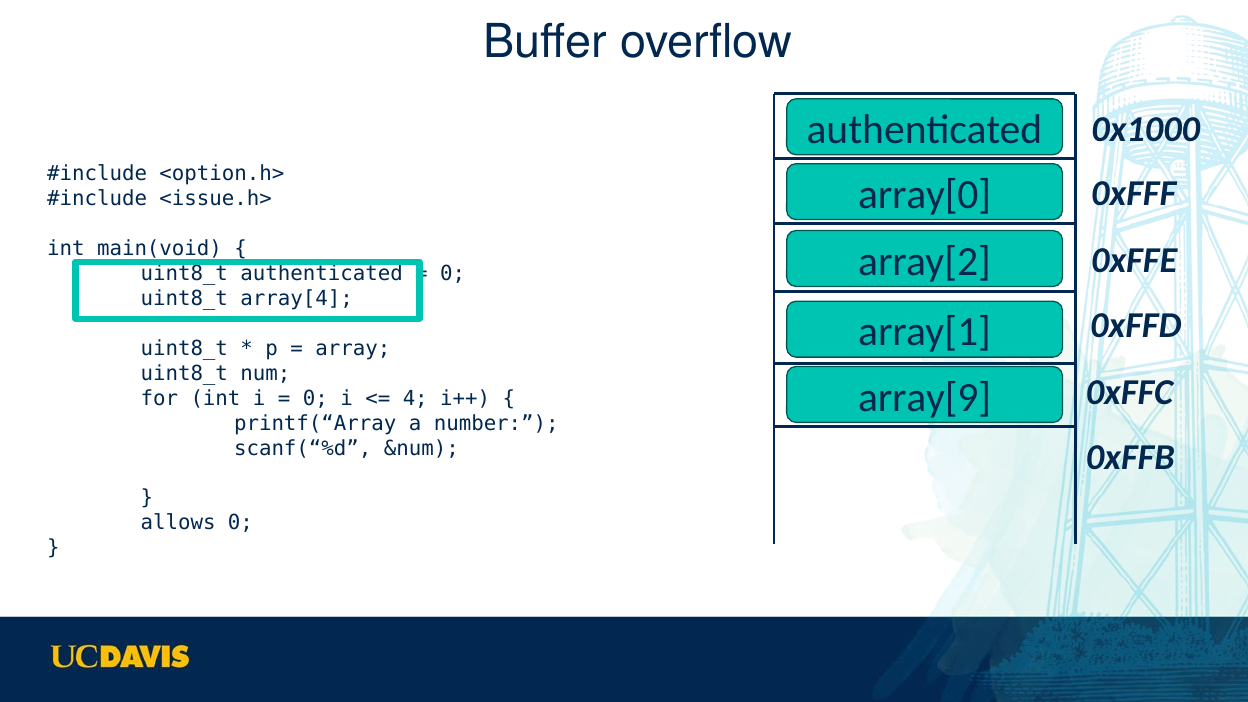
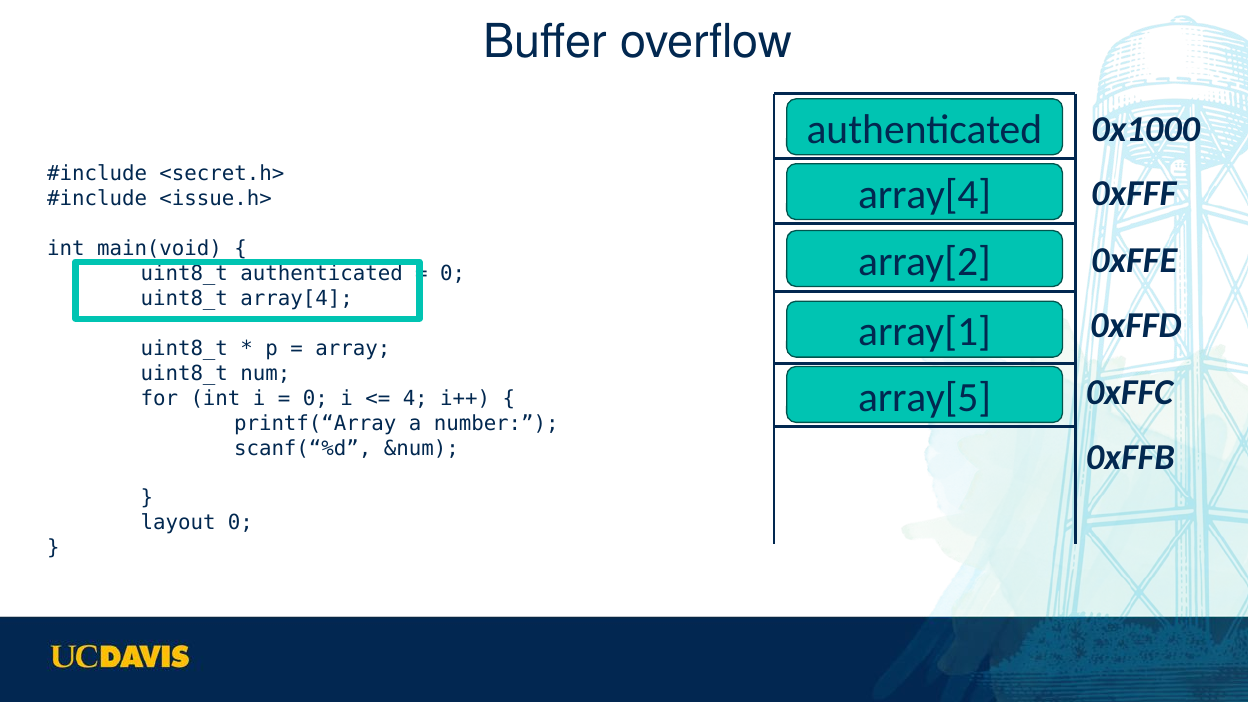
<option.h>: <option.h> -> <secret.h>
array[0 at (925, 195): array[0 -> array[4
array[9: array[9 -> array[5
allows: allows -> layout
